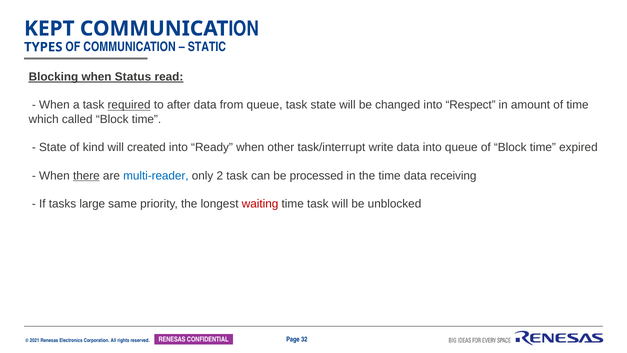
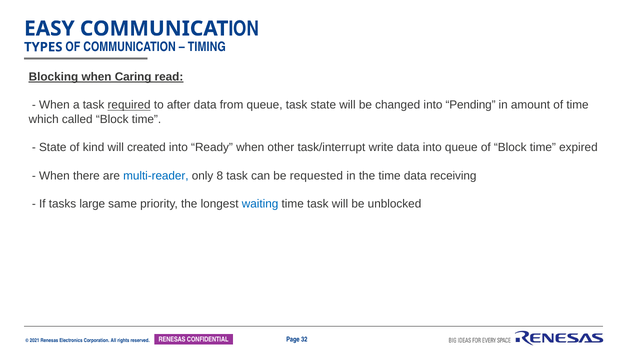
KEPT: KEPT -> EASY
STATIC: STATIC -> TIMING
Status: Status -> Caring
Respect: Respect -> Pending
there underline: present -> none
2: 2 -> 8
processed: processed -> requested
waiting colour: red -> blue
